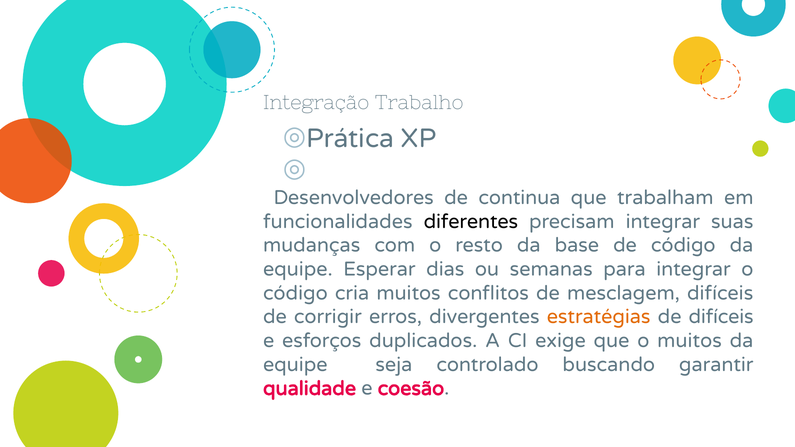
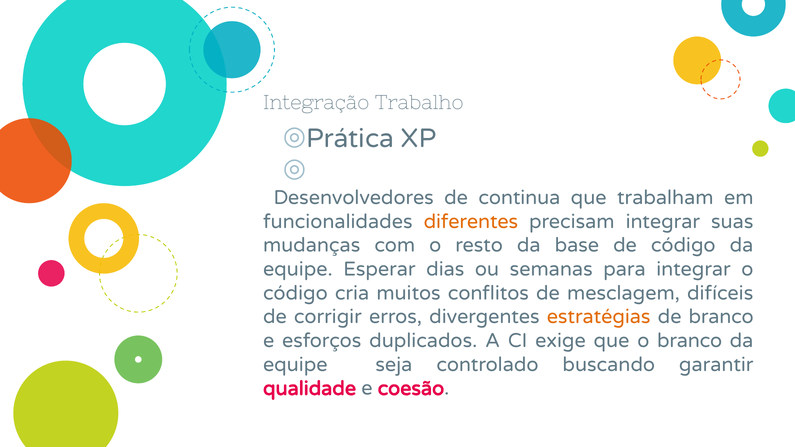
diferentes colour: black -> orange
de difíceis: difíceis -> branco
o muitos: muitos -> branco
